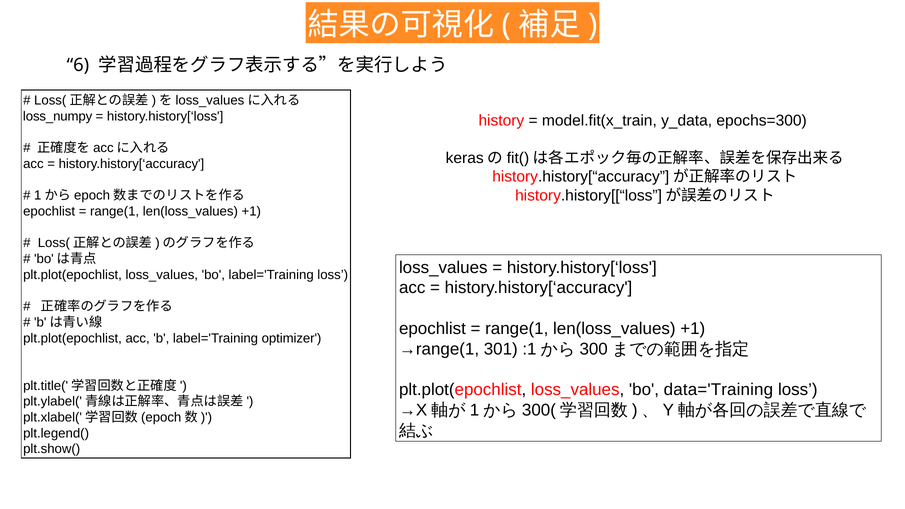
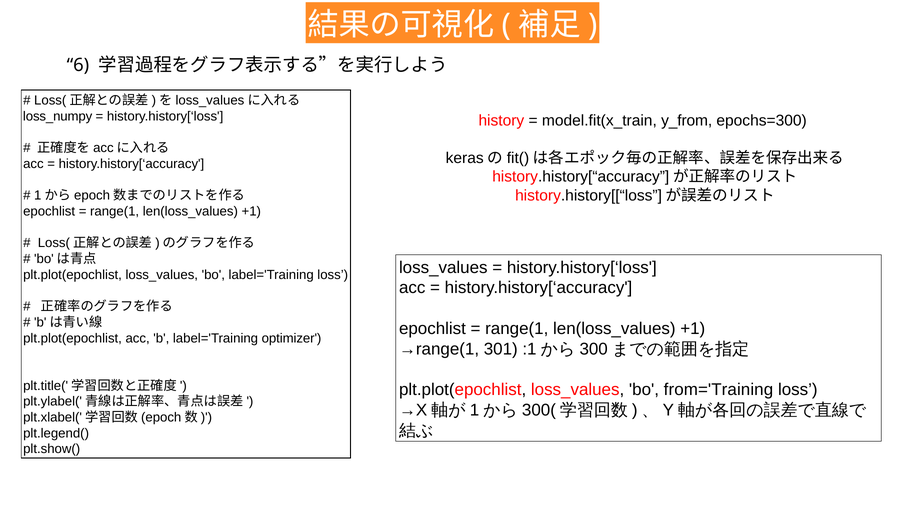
y_data: y_data -> y_from
data='Training: data='Training -> from='Training
